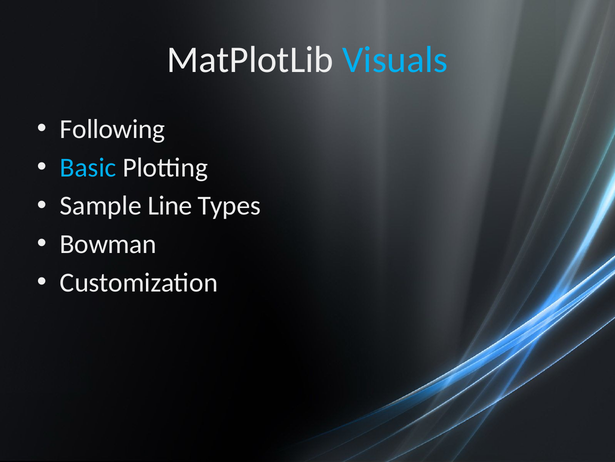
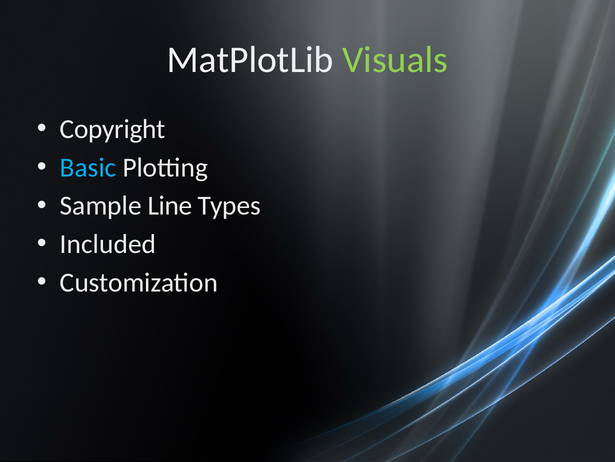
Visuals colour: light blue -> light green
Following: Following -> Copyright
Bowman: Bowman -> Included
